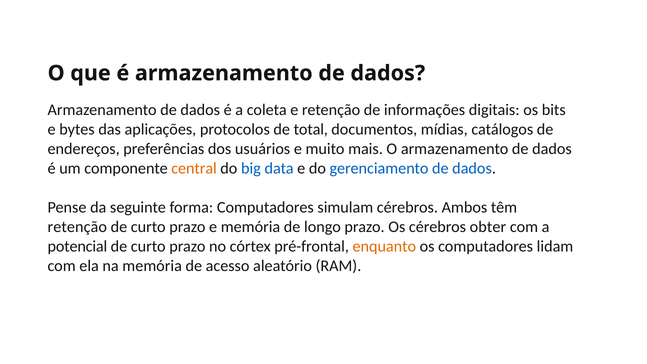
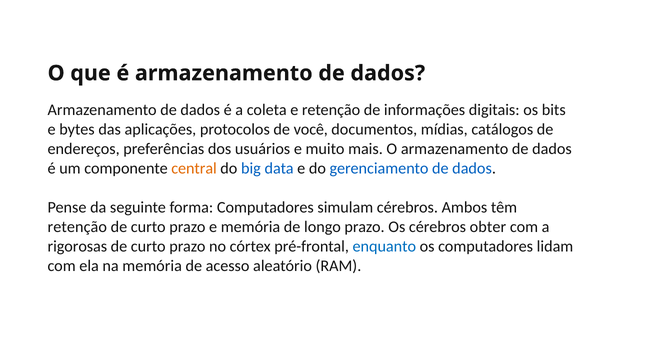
total: total -> você
potencial: potencial -> rigorosas
enquanto colour: orange -> blue
